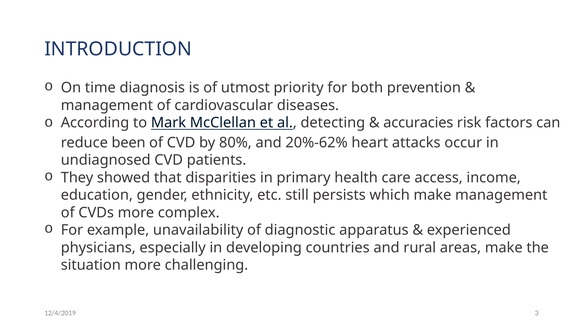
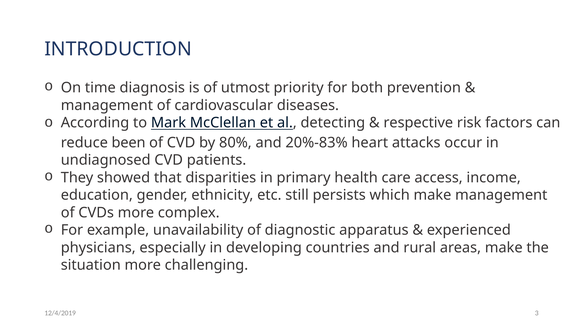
accuracies: accuracies -> respective
20%-62%: 20%-62% -> 20%-83%
